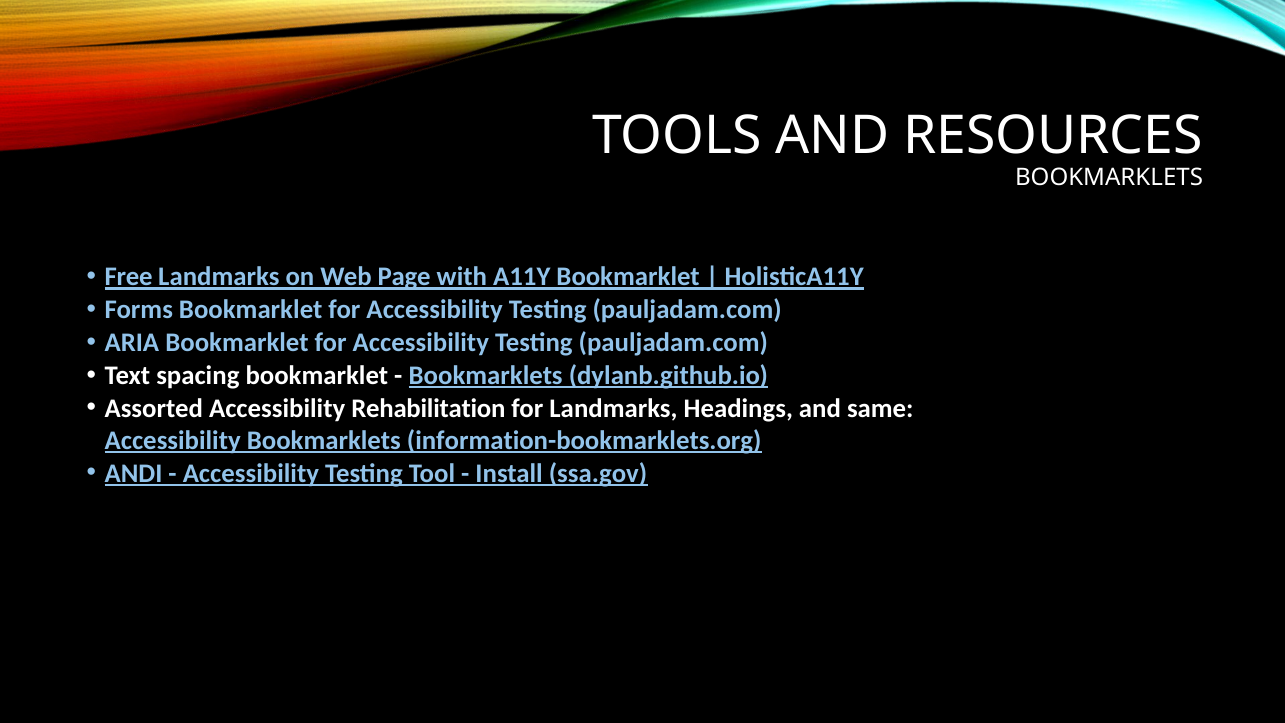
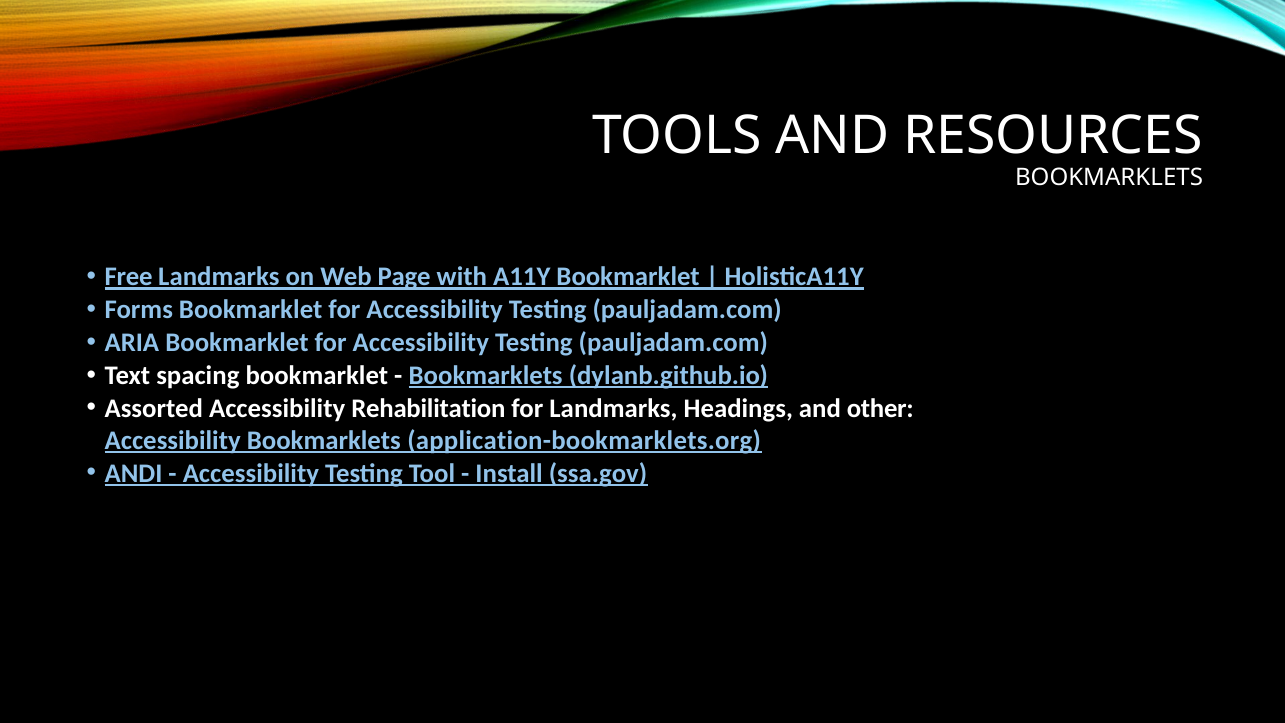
same: same -> other
information-bookmarklets.org: information-bookmarklets.org -> application-bookmarklets.org
